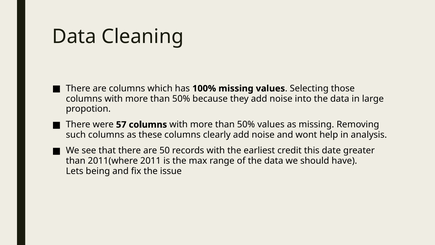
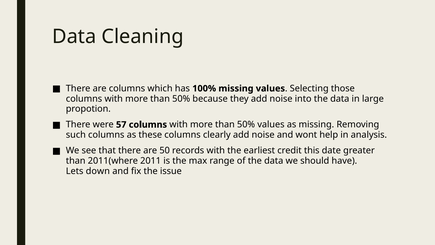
being: being -> down
